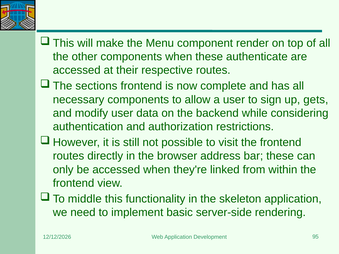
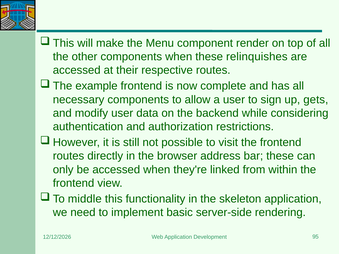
authenticate: authenticate -> relinquishes
sections: sections -> example
